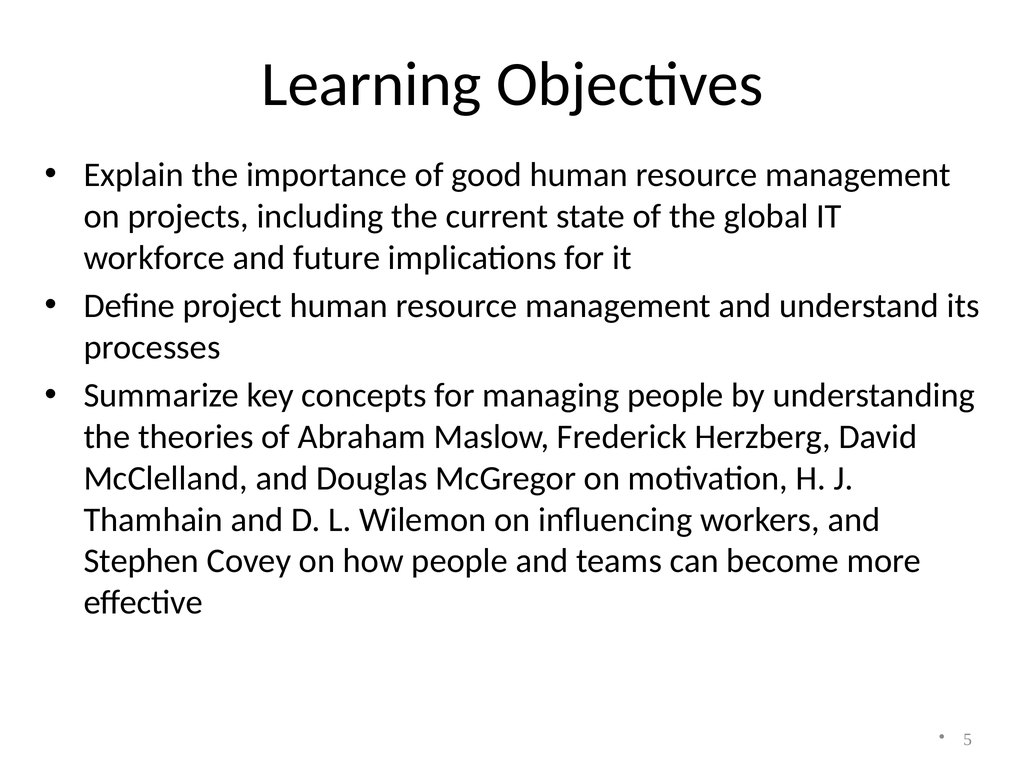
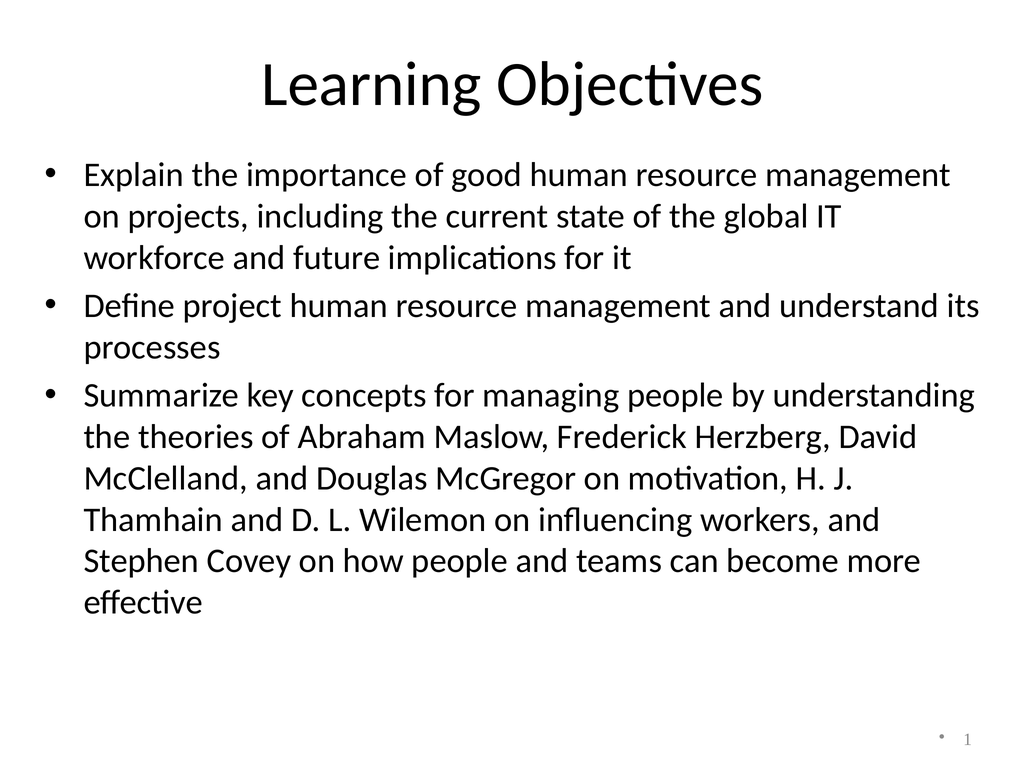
5: 5 -> 1
